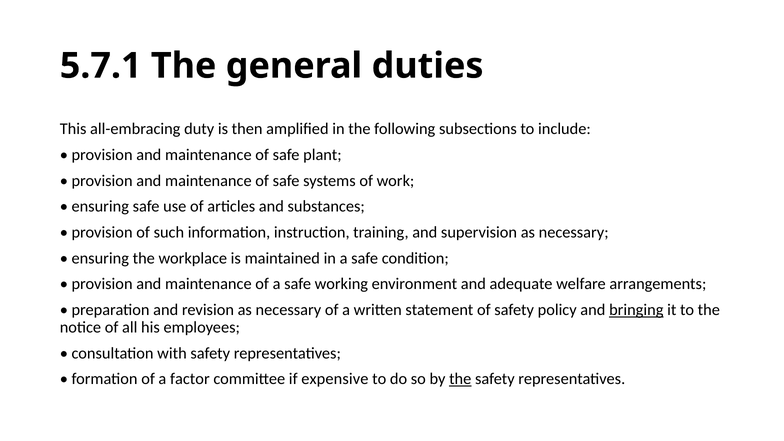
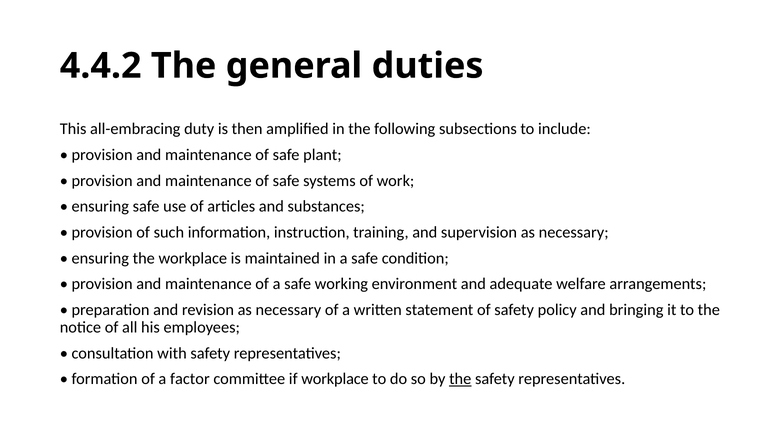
5.7.1: 5.7.1 -> 4.4.2
bringing underline: present -> none
if expensive: expensive -> workplace
